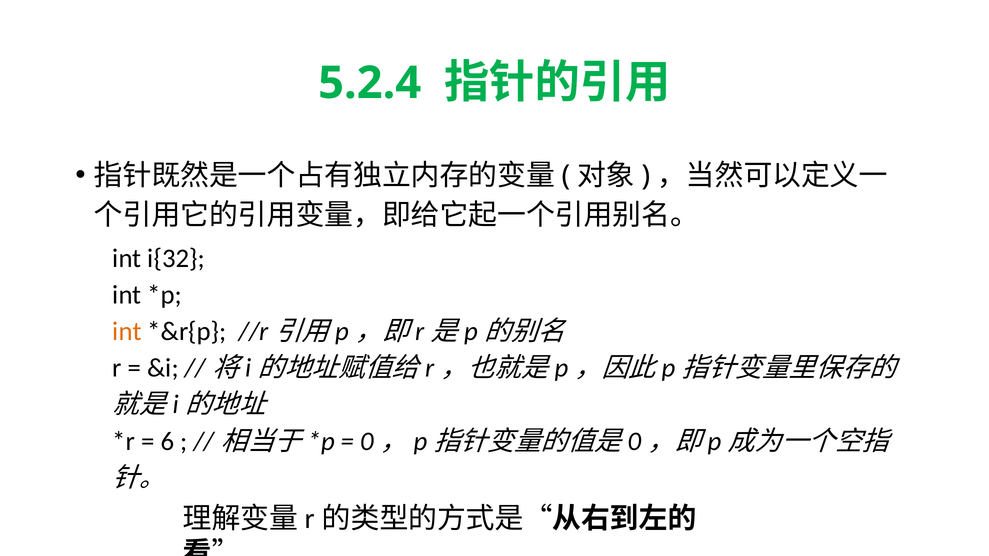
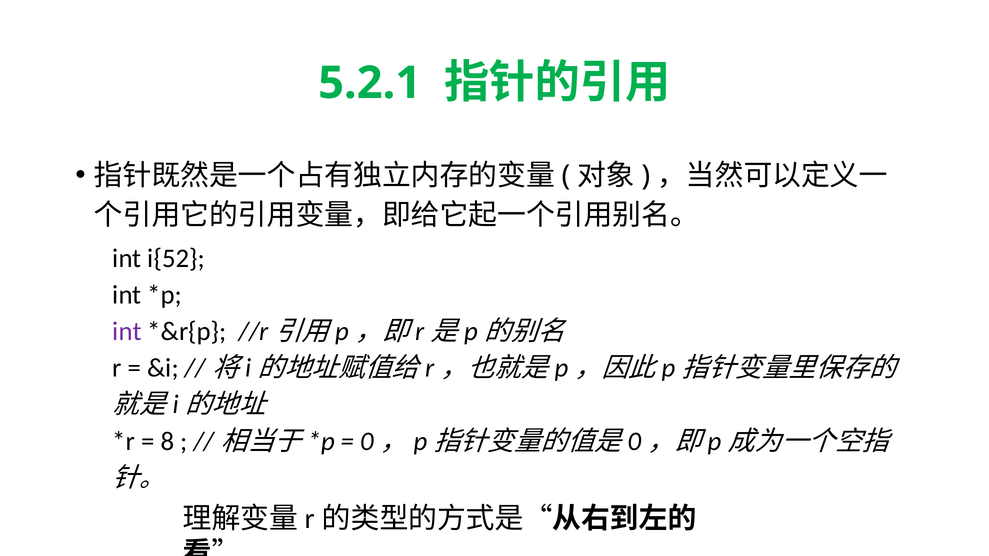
5.2.4: 5.2.4 -> 5.2.1
i{32: i{32 -> i{52
int at (127, 332) colour: orange -> purple
6: 6 -> 8
